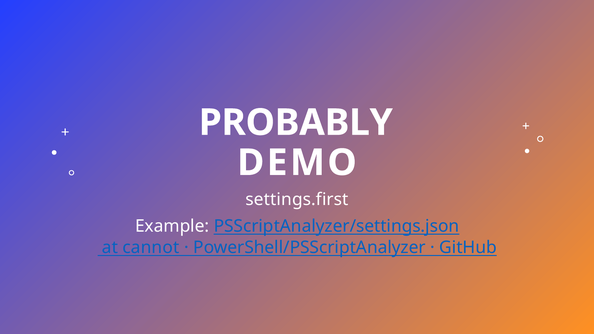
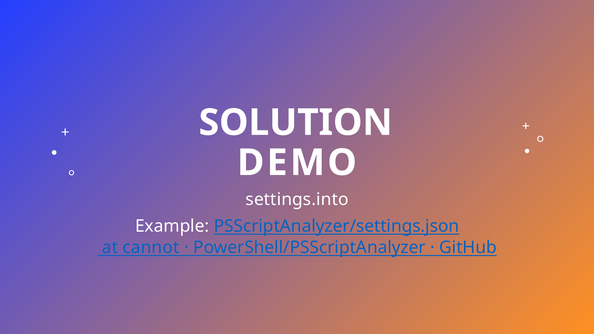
PROBABLY: PROBABLY -> SOLUTION
settings.first: settings.first -> settings.into
